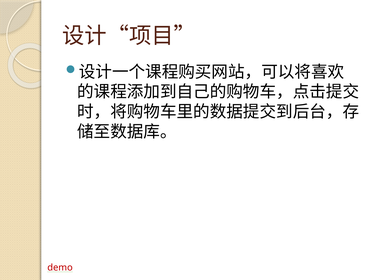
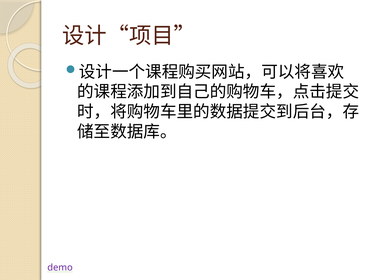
demo colour: red -> purple
